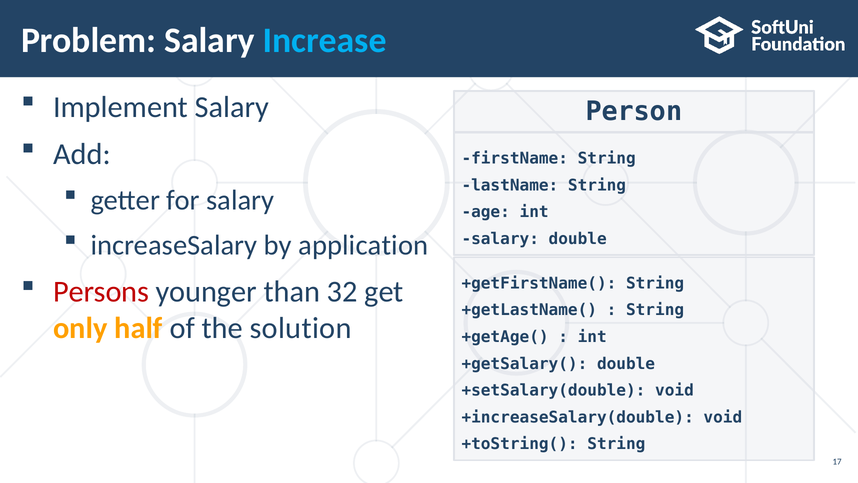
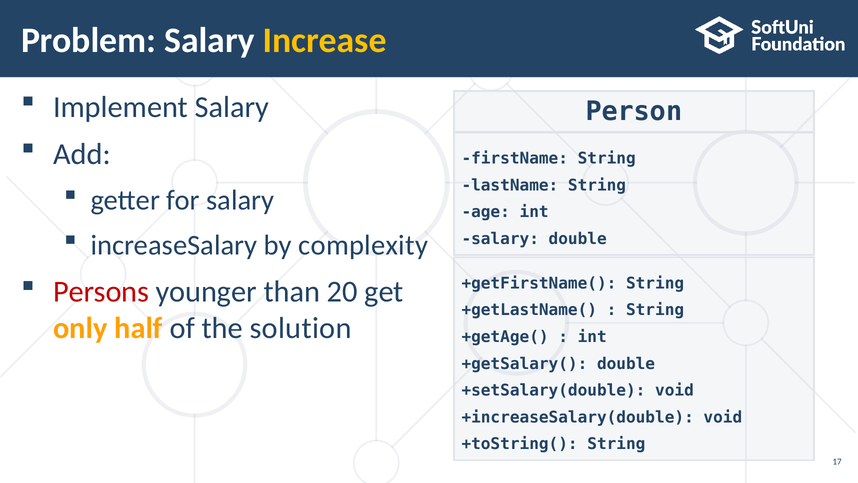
Increase colour: light blue -> yellow
application: application -> complexity
32: 32 -> 20
